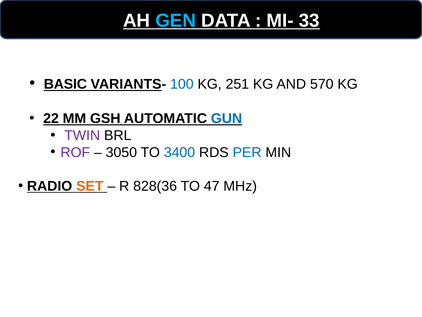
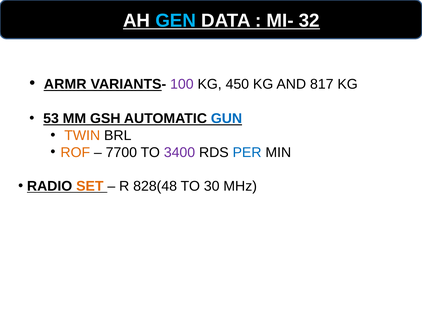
33: 33 -> 32
BASIC: BASIC -> ARMR
100 colour: blue -> purple
251: 251 -> 450
570: 570 -> 817
22: 22 -> 53
TWIN colour: purple -> orange
ROF colour: purple -> orange
3050: 3050 -> 7700
3400 colour: blue -> purple
828(36: 828(36 -> 828(48
47: 47 -> 30
